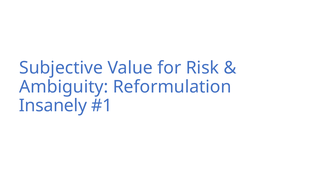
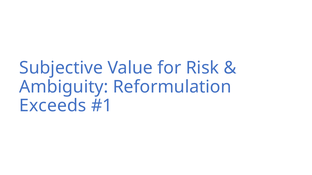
Insanely: Insanely -> Exceeds
